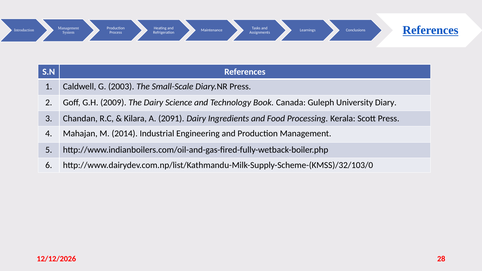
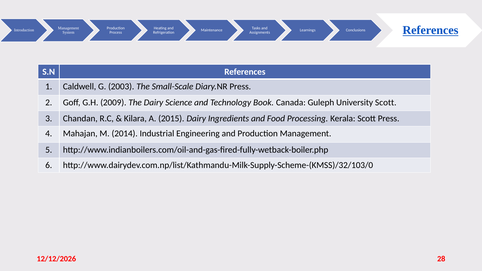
University Diary: Diary -> Scott
2091: 2091 -> 2015
